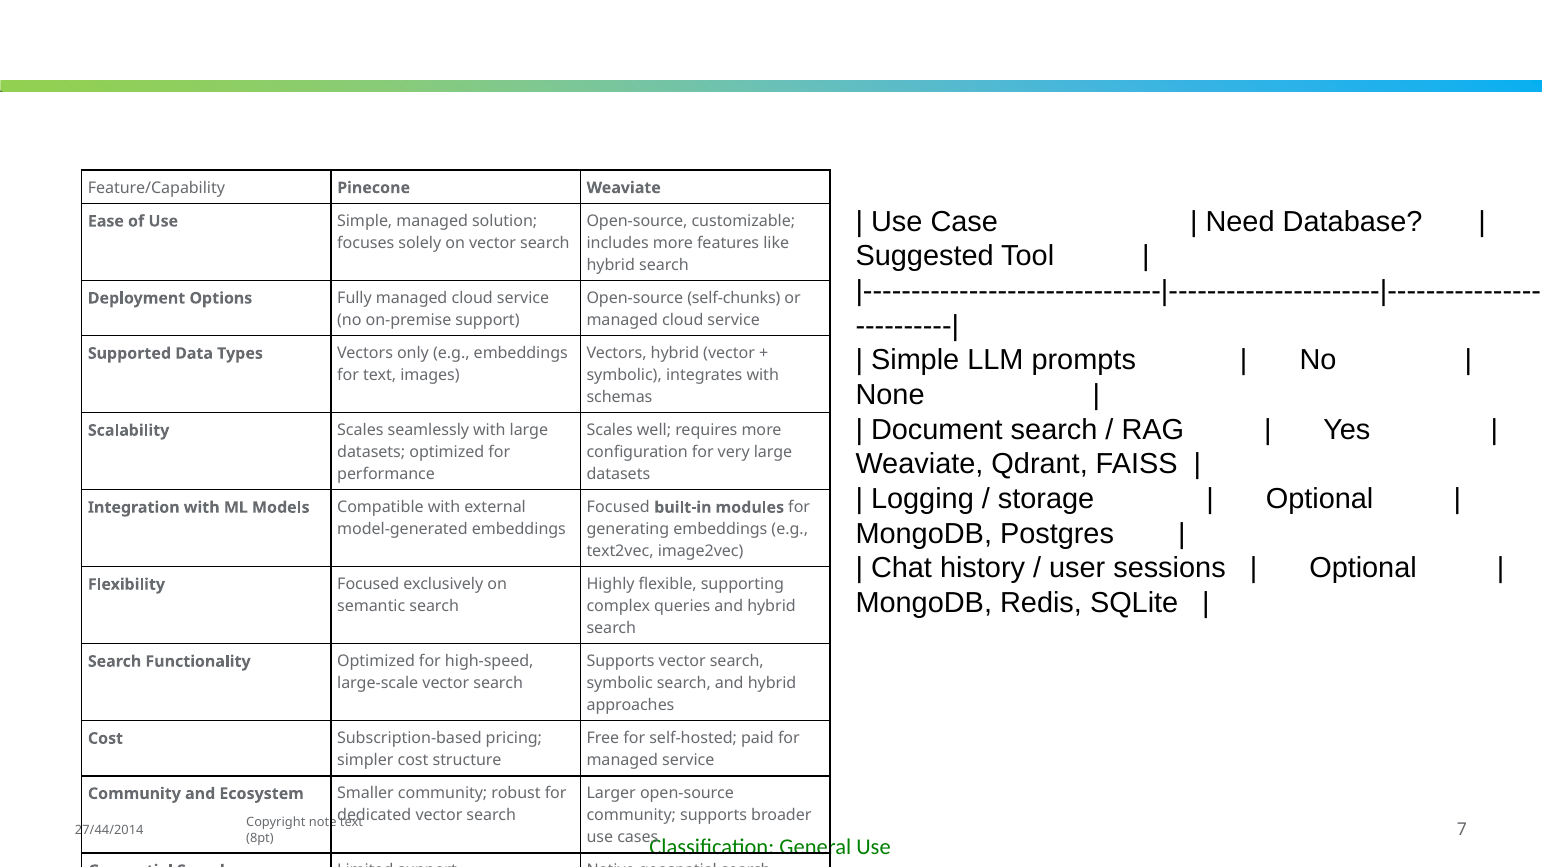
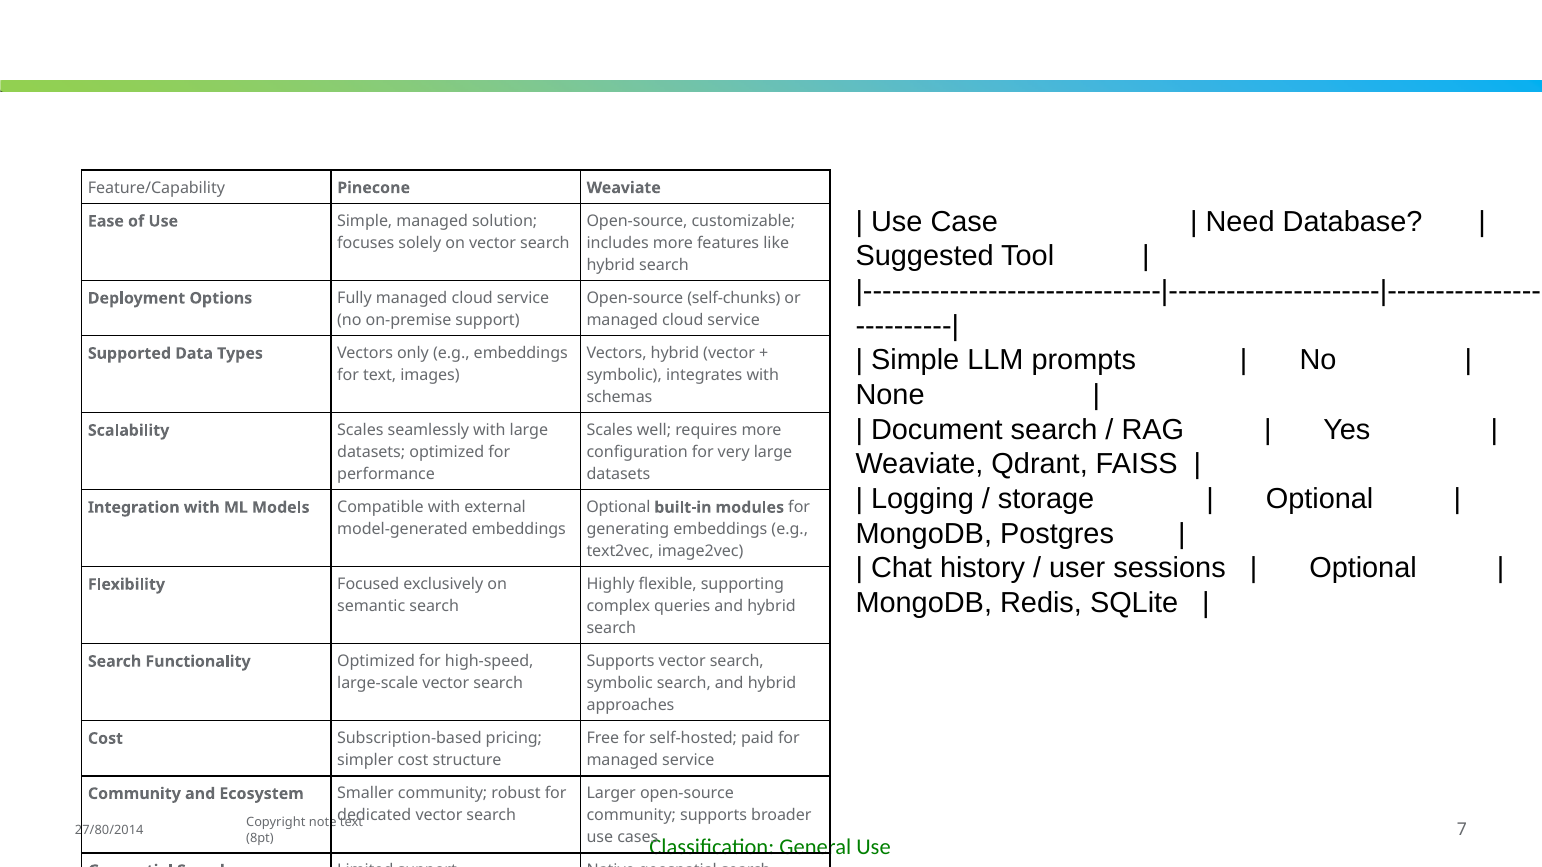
Focused at (618, 508): Focused -> Optional
27/44/2014: 27/44/2014 -> 27/80/2014
